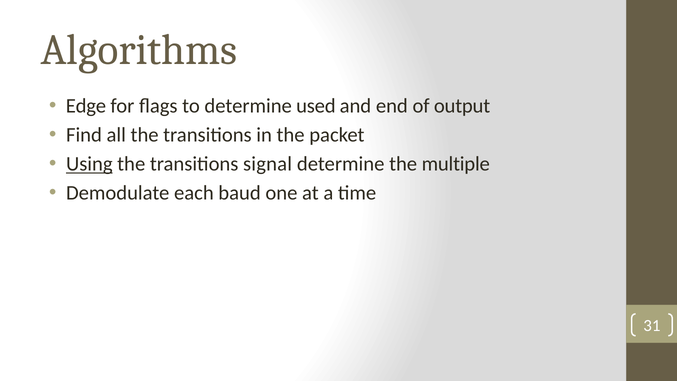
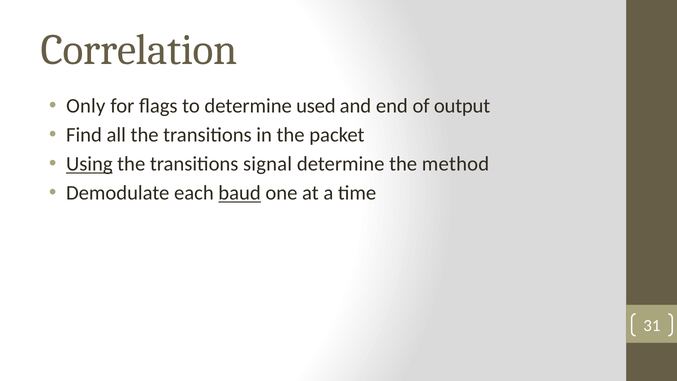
Algorithms: Algorithms -> Correlation
Edge: Edge -> Only
multiple: multiple -> method
baud underline: none -> present
